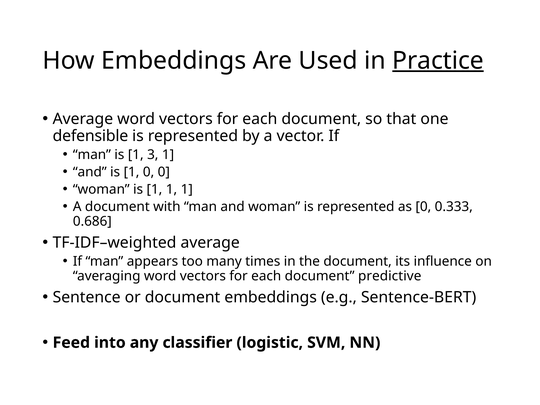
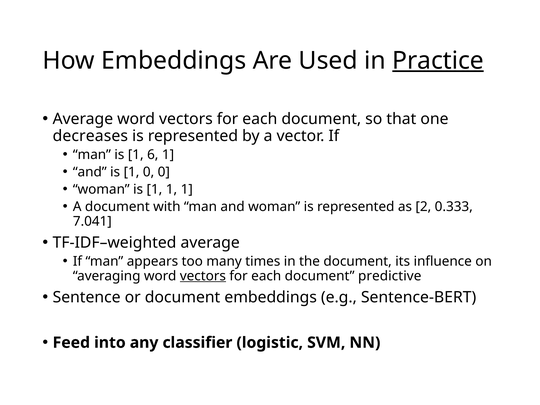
defensible: defensible -> decreases
3: 3 -> 6
as 0: 0 -> 2
0.686: 0.686 -> 7.041
vectors at (203, 276) underline: none -> present
